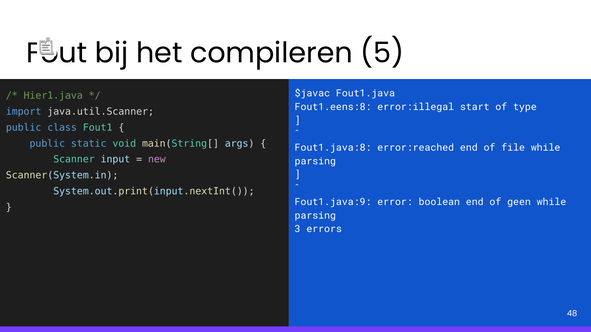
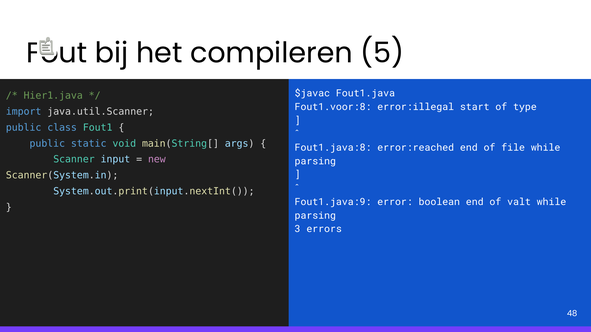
Fout1.eens:8: Fout1.eens:8 -> Fout1.voor:8
geen: geen -> valt
